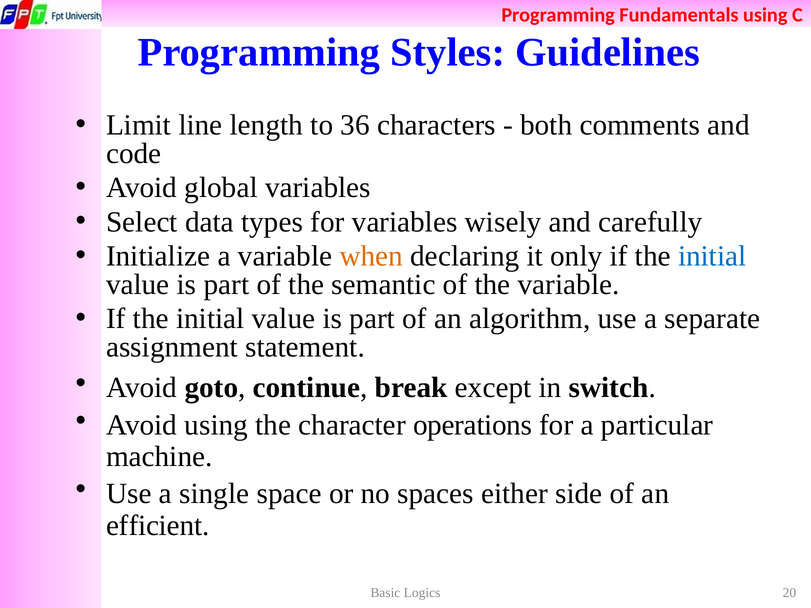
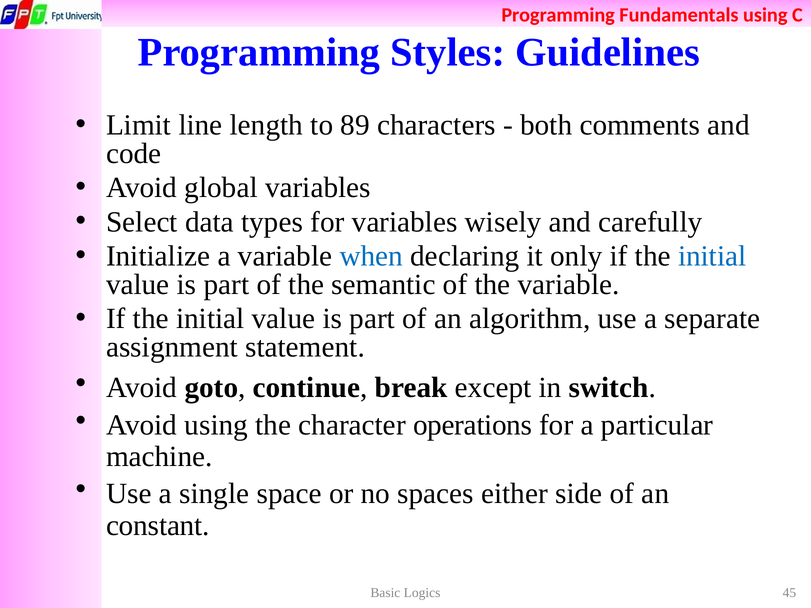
36: 36 -> 89
when colour: orange -> blue
efficient: efficient -> constant
20: 20 -> 45
